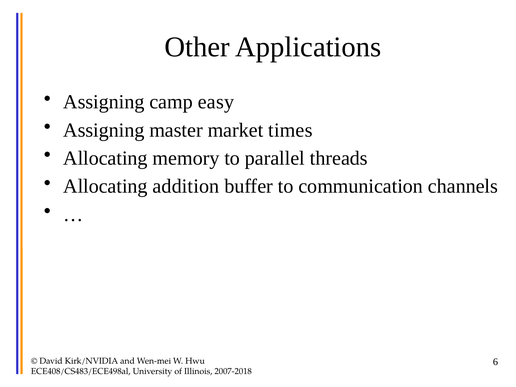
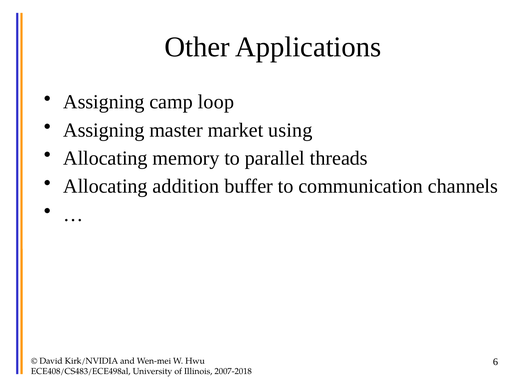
easy: easy -> loop
times: times -> using
